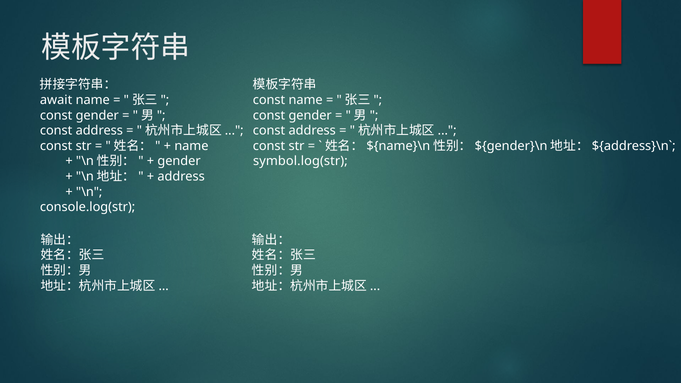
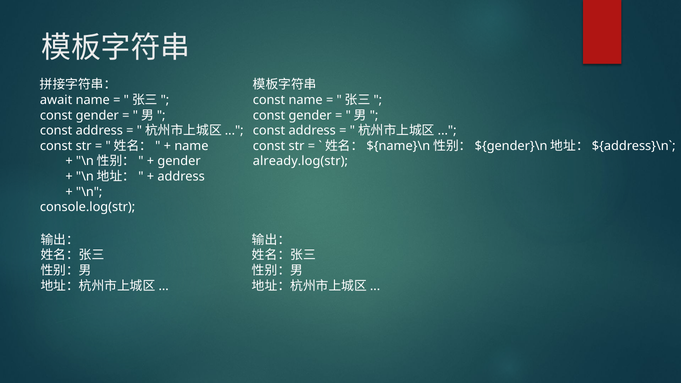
symbol.log(str: symbol.log(str -> already.log(str
